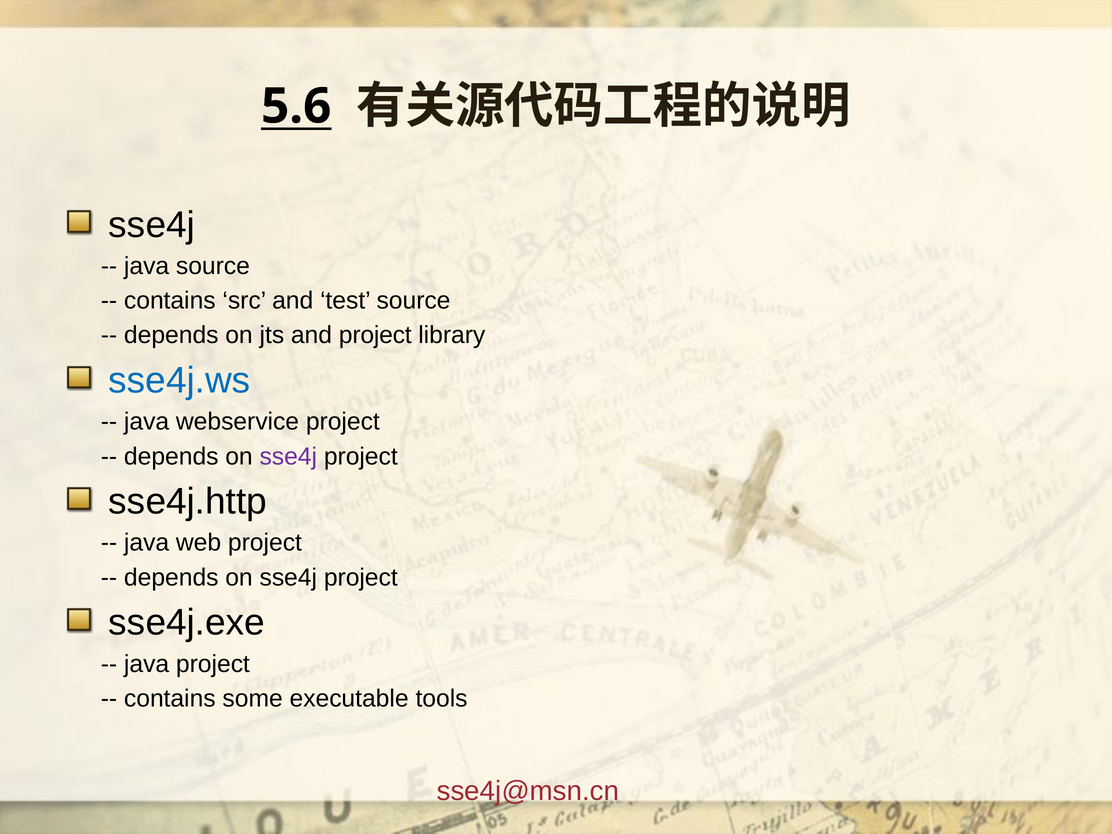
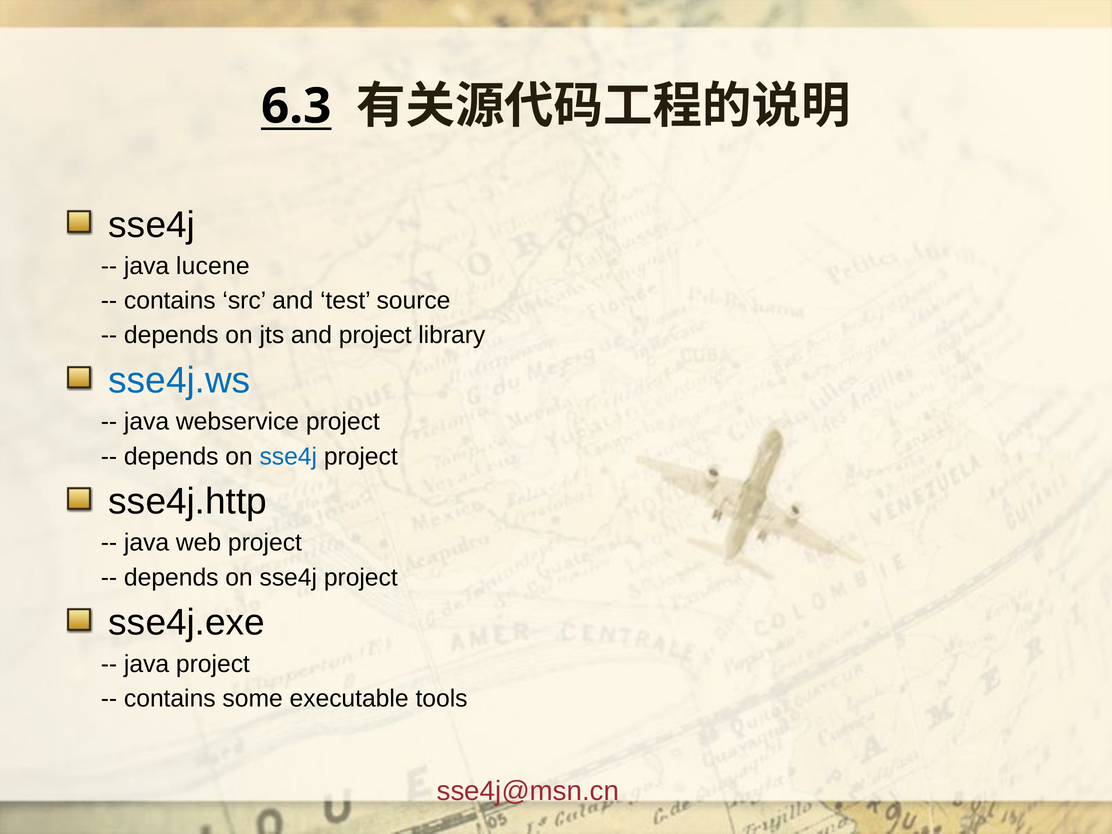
5.6: 5.6 -> 6.3
java source: source -> lucene
sse4j at (288, 456) colour: purple -> blue
